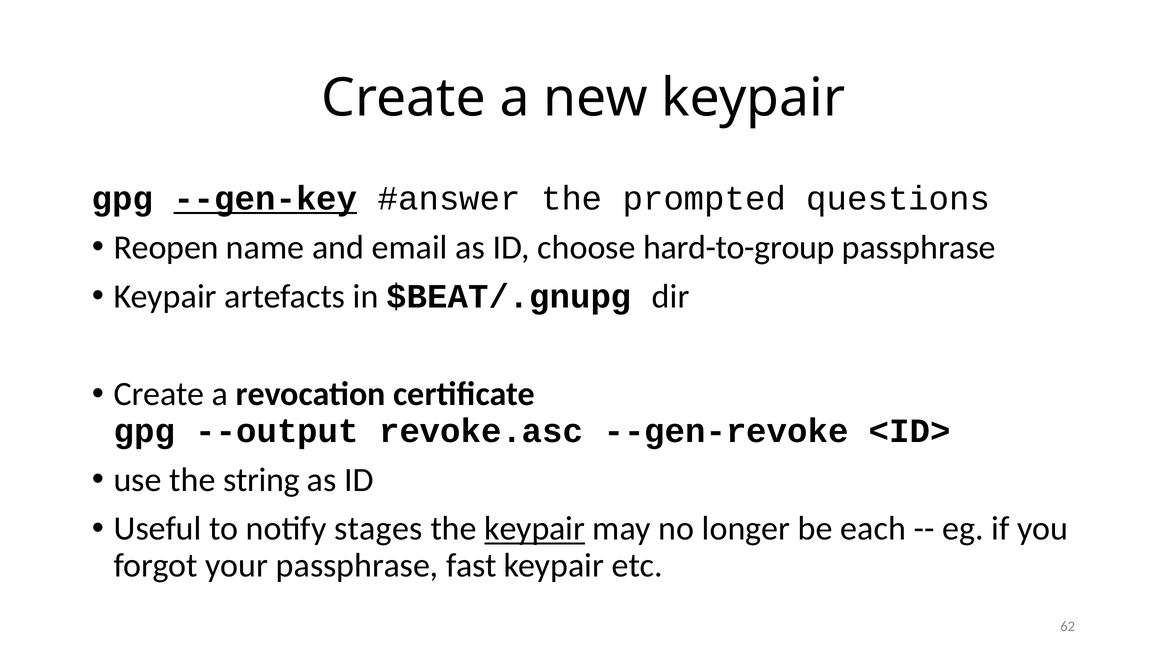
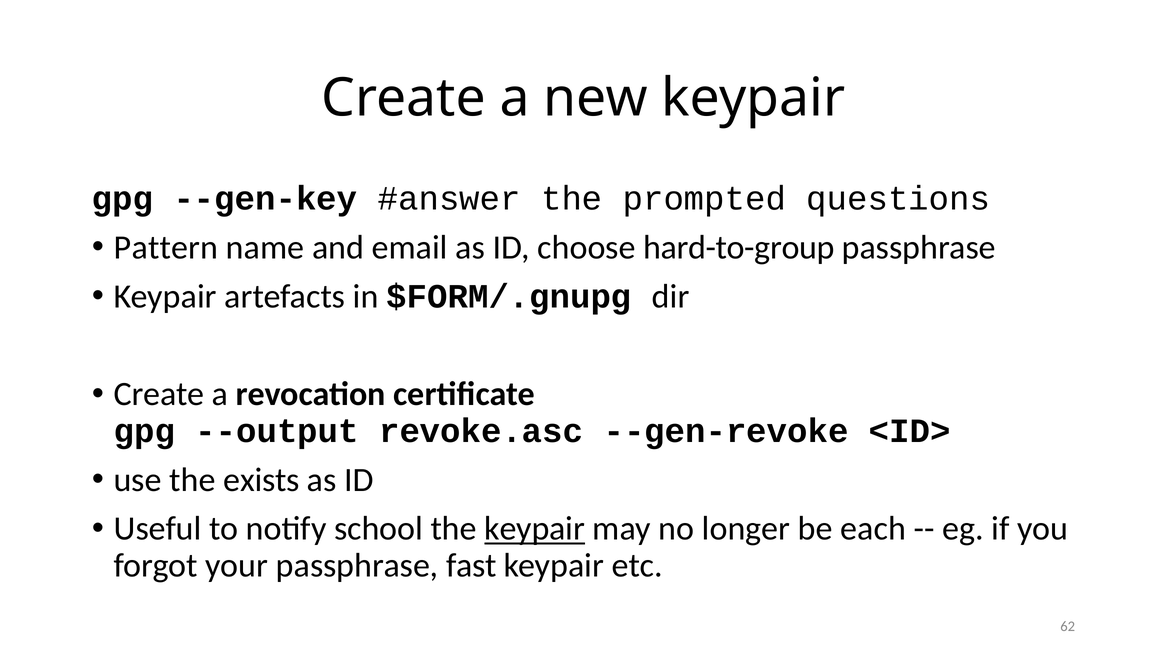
--gen-key underline: present -> none
Reopen: Reopen -> Pattern
$BEAT/.gnupg: $BEAT/.gnupg -> $FORM/.gnupg
string: string -> exists
stages: stages -> school
